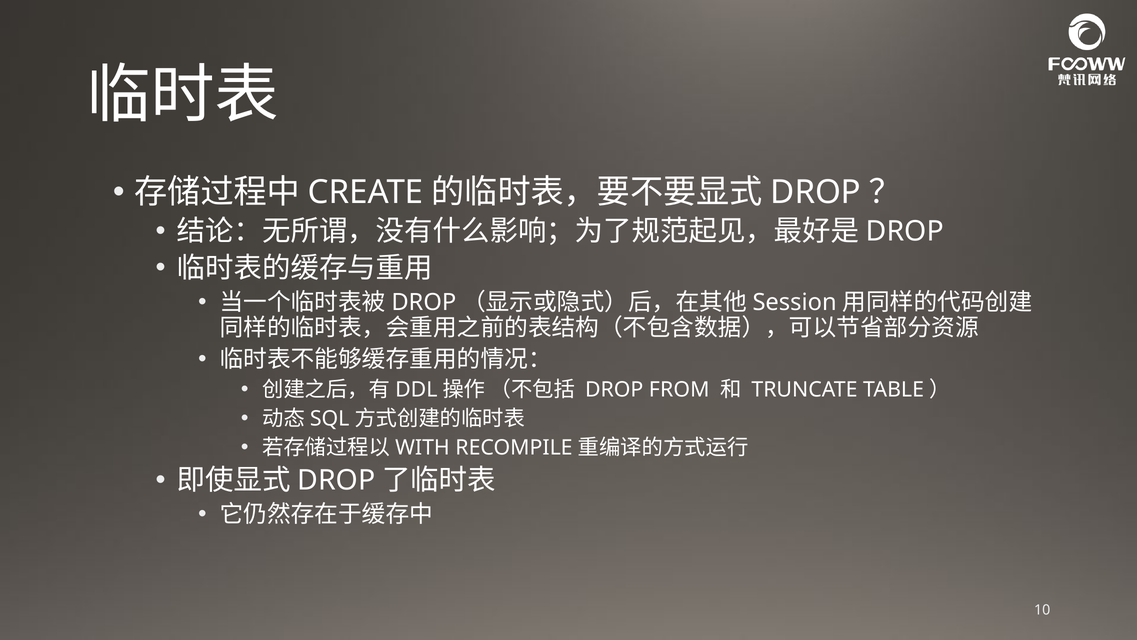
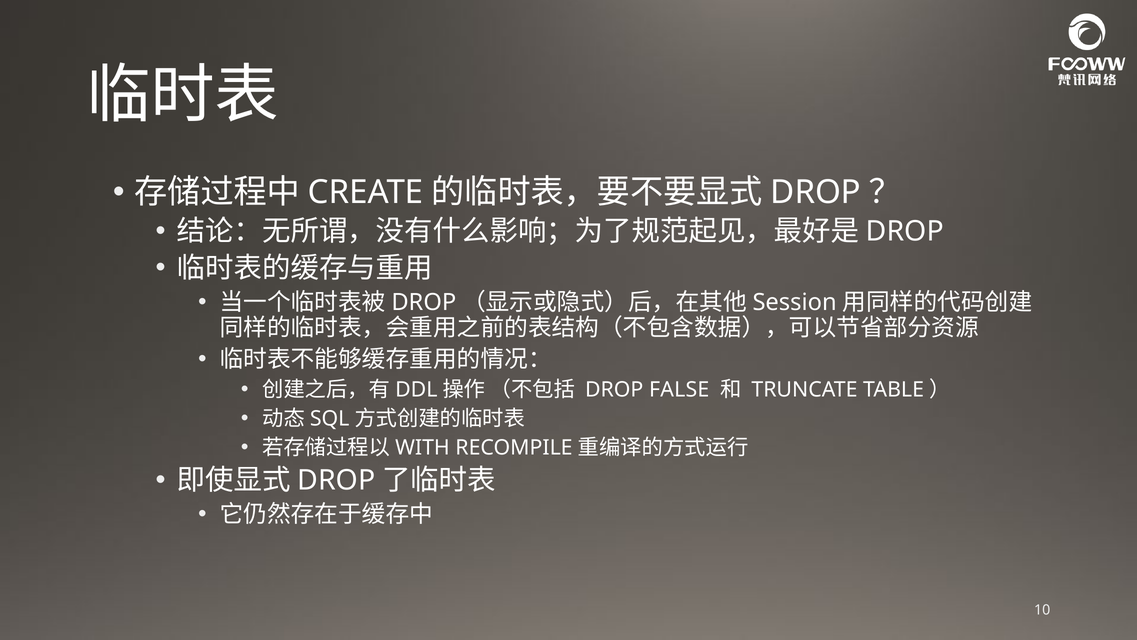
FROM: FROM -> FALSE
